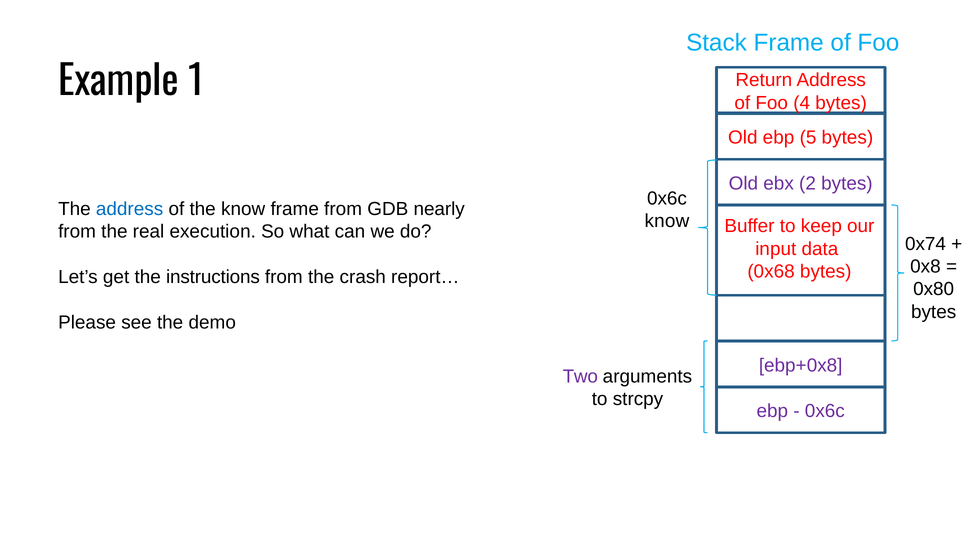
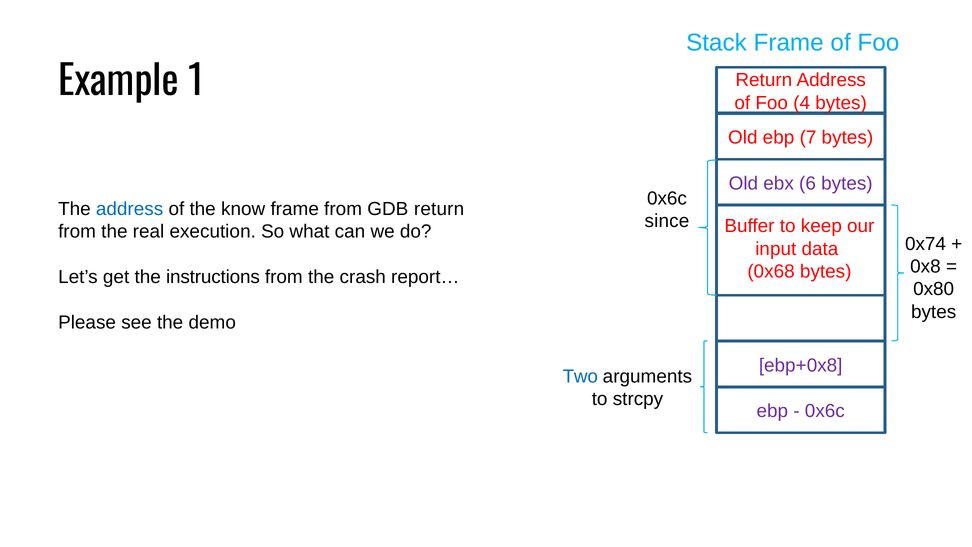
5: 5 -> 7
2: 2 -> 6
GDB nearly: nearly -> return
know at (667, 221): know -> since
Two colour: purple -> blue
